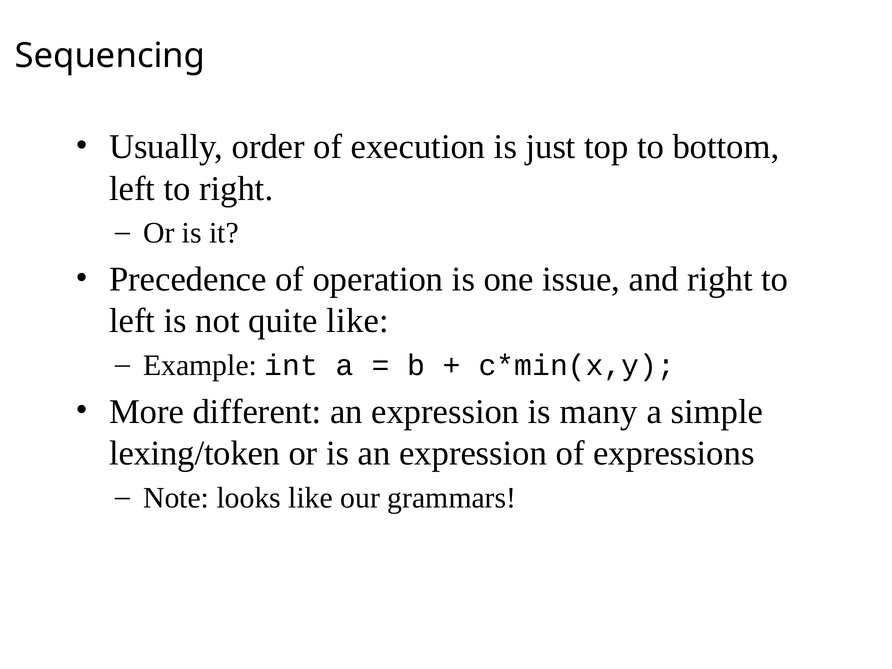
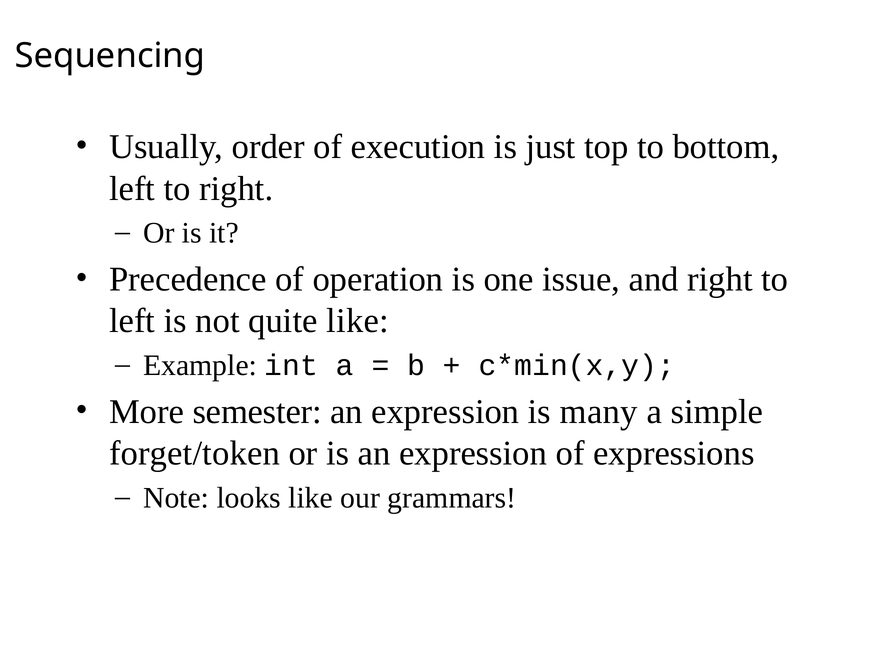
different: different -> semester
lexing/token: lexing/token -> forget/token
